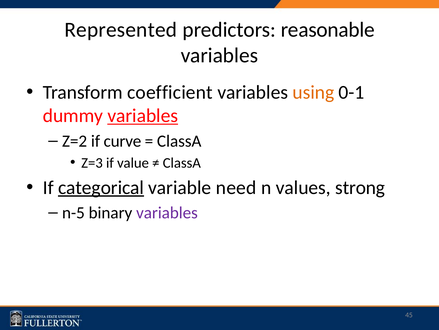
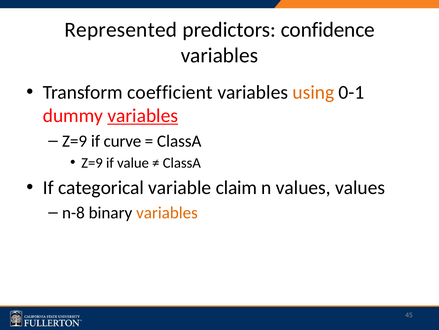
reasonable: reasonable -> confidence
Z=2 at (75, 141): Z=2 -> Z=9
Z=3 at (92, 162): Z=3 -> Z=9
categorical underline: present -> none
need: need -> claim
values strong: strong -> values
n-5: n-5 -> n-8
variables at (167, 212) colour: purple -> orange
